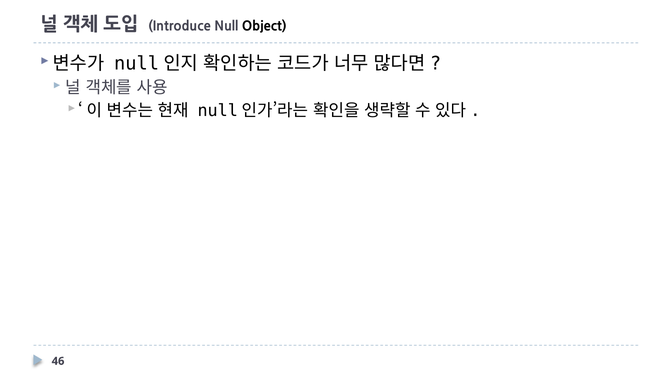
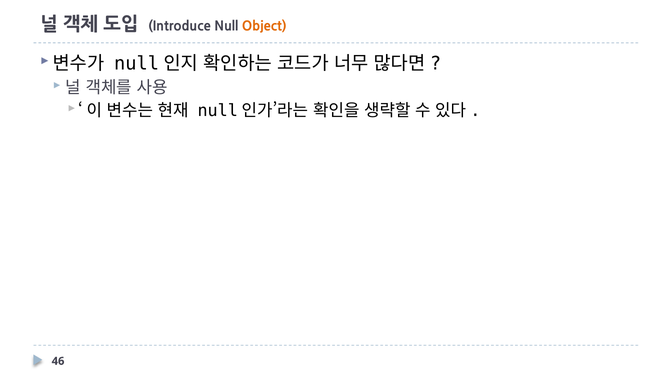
Object colour: black -> orange
